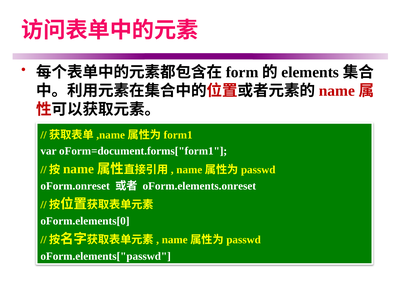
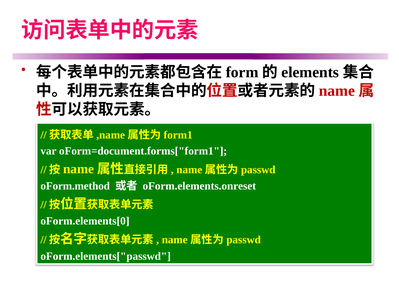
oForm.onreset: oForm.onreset -> oForm.method
